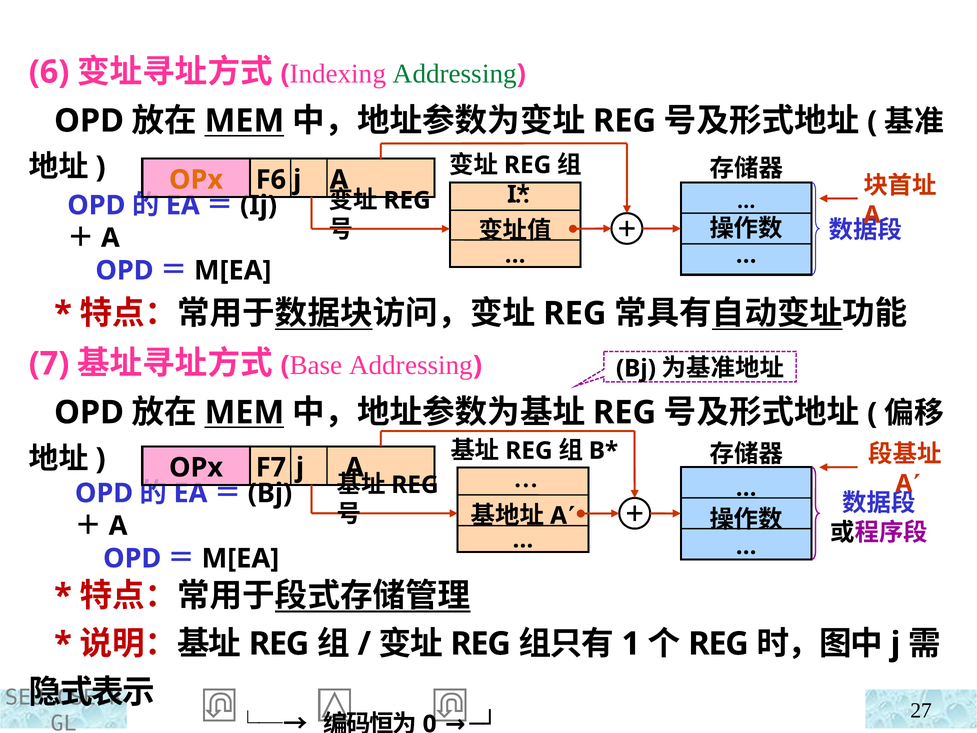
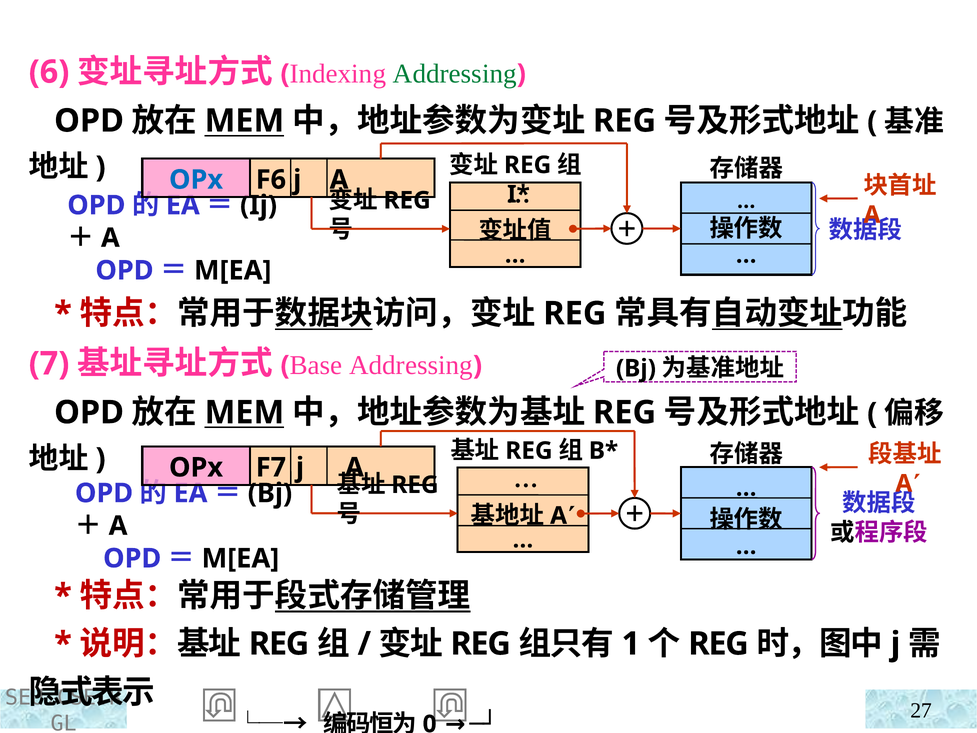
OPx at (196, 180) colour: orange -> blue
